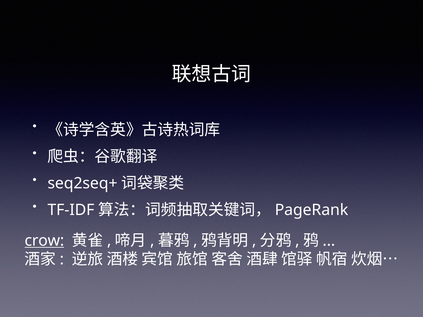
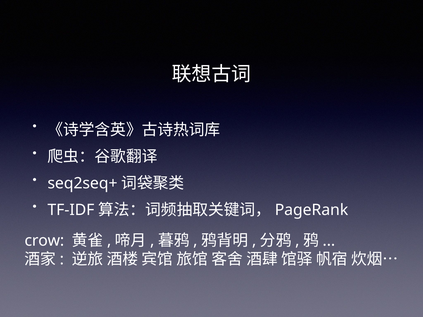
crow underline: present -> none
